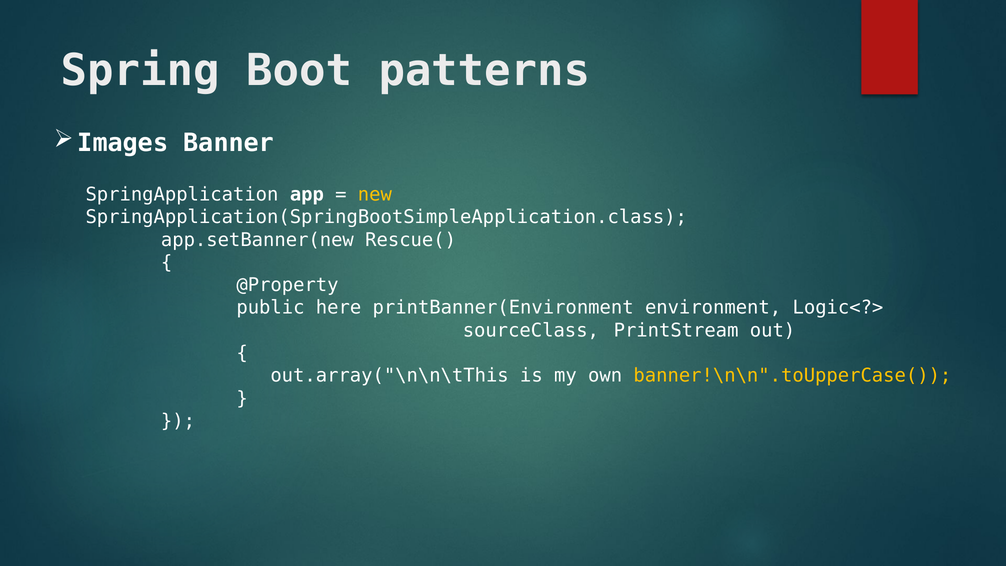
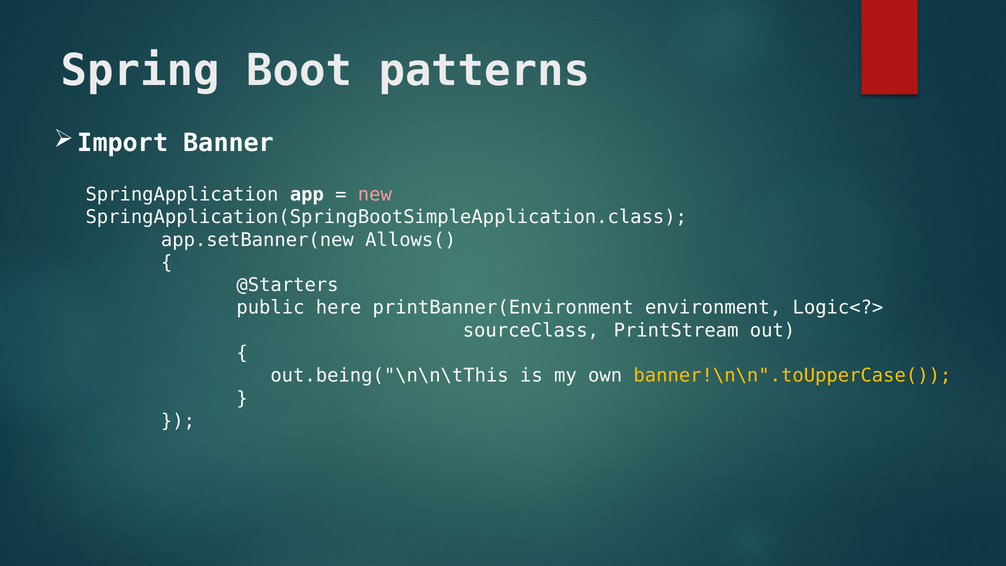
Images: Images -> Import
new colour: yellow -> pink
Rescue(: Rescue( -> Allows(
@Property: @Property -> @Starters
out.array("\n\n\tThis: out.array("\n\n\tThis -> out.being("\n\n\tThis
